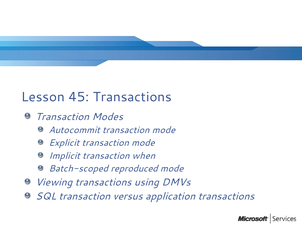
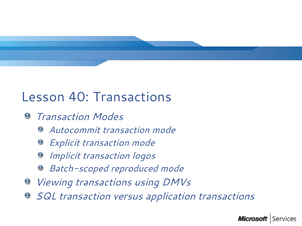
45: 45 -> 40
when: when -> logos
